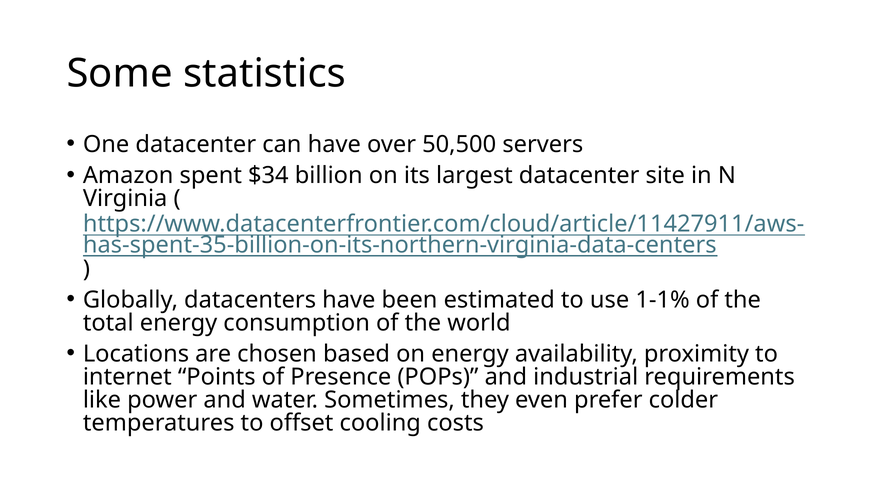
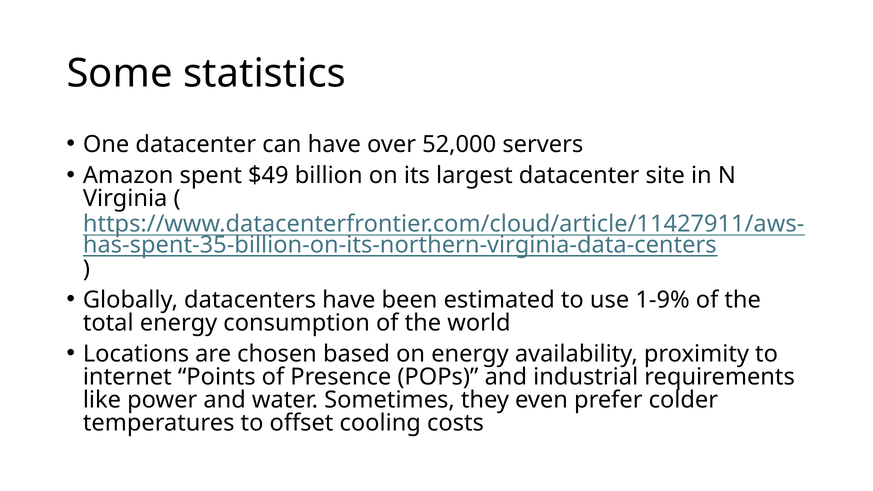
50,500: 50,500 -> 52,000
$34: $34 -> $49
1-1%: 1-1% -> 1-9%
